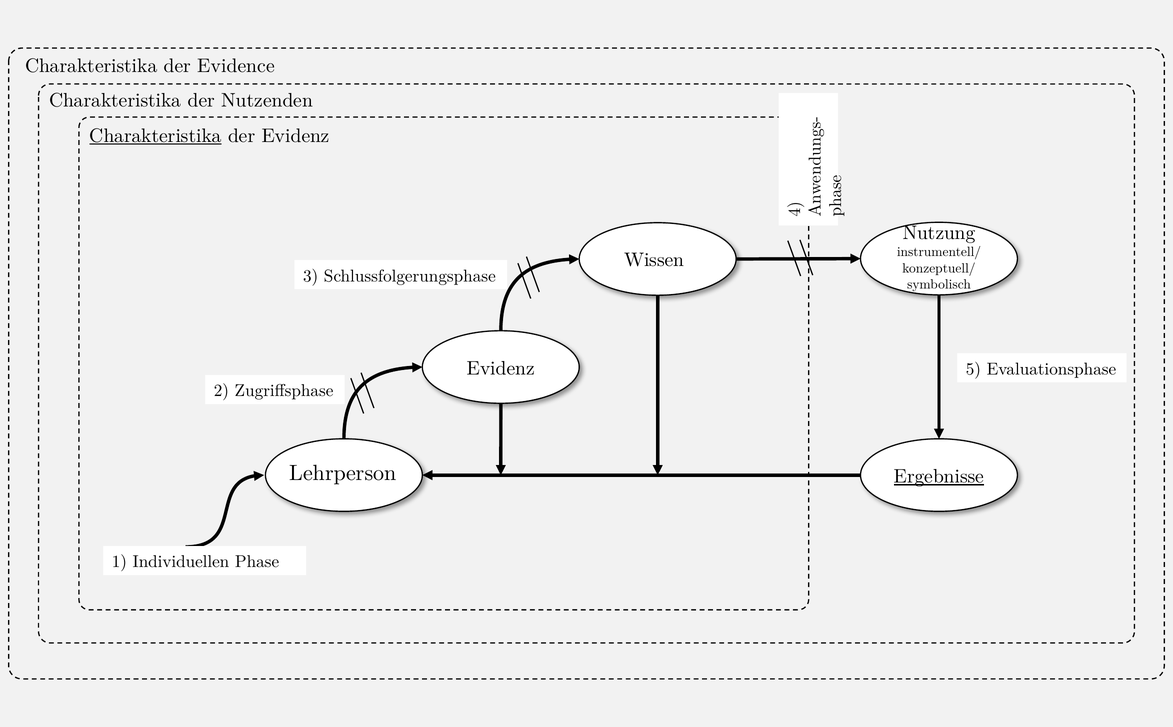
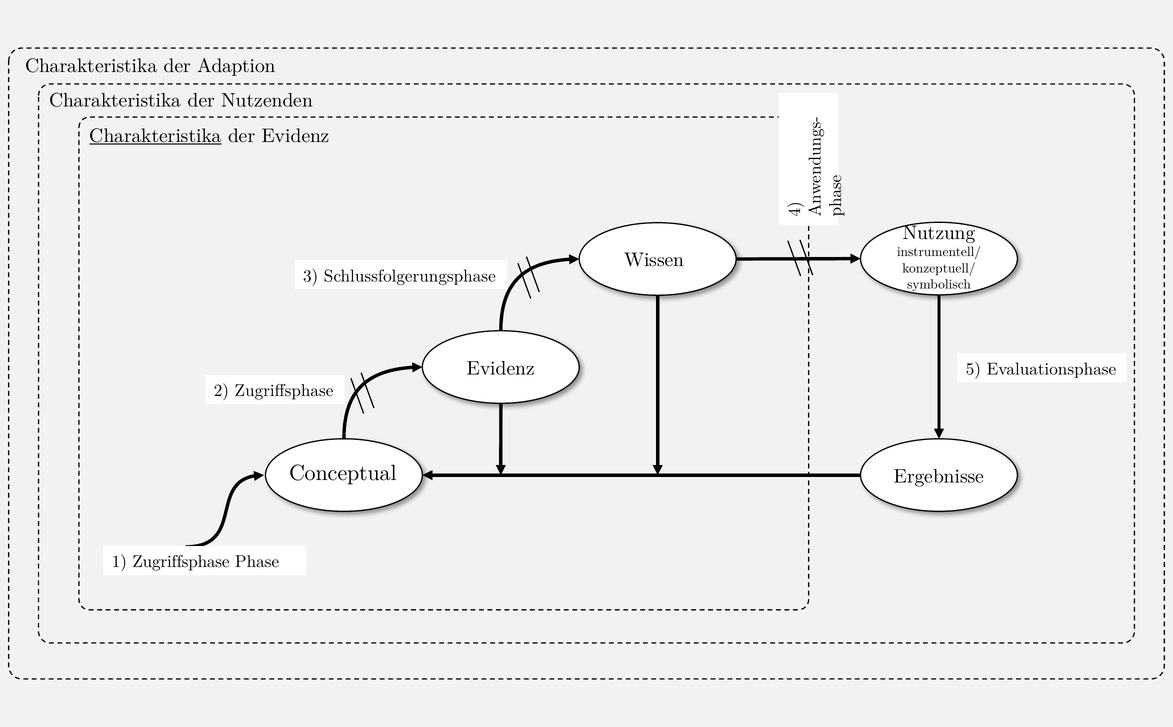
Evidence: Evidence -> Adaption
Lehrperson: Lehrperson -> Conceptual
Ergebnisse underline: present -> none
1 Individuellen: Individuellen -> Zugriffsphase
